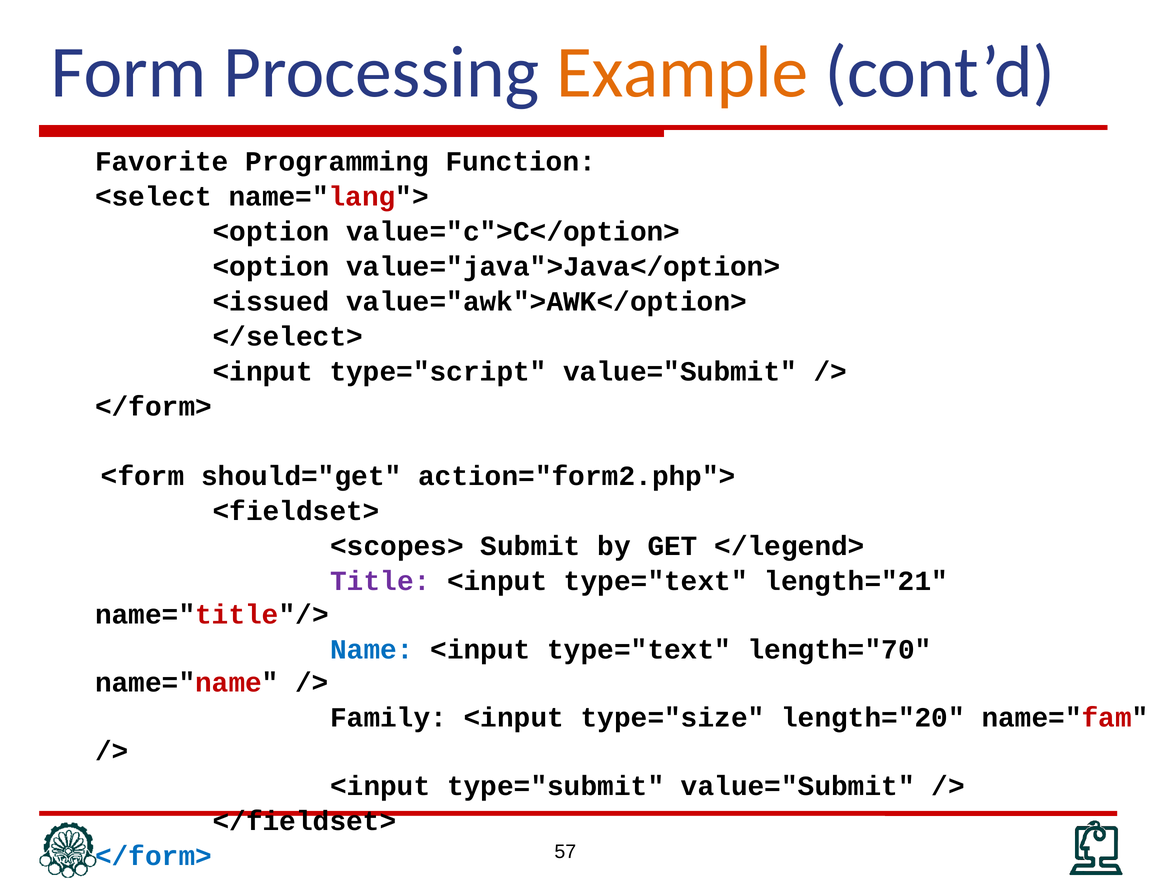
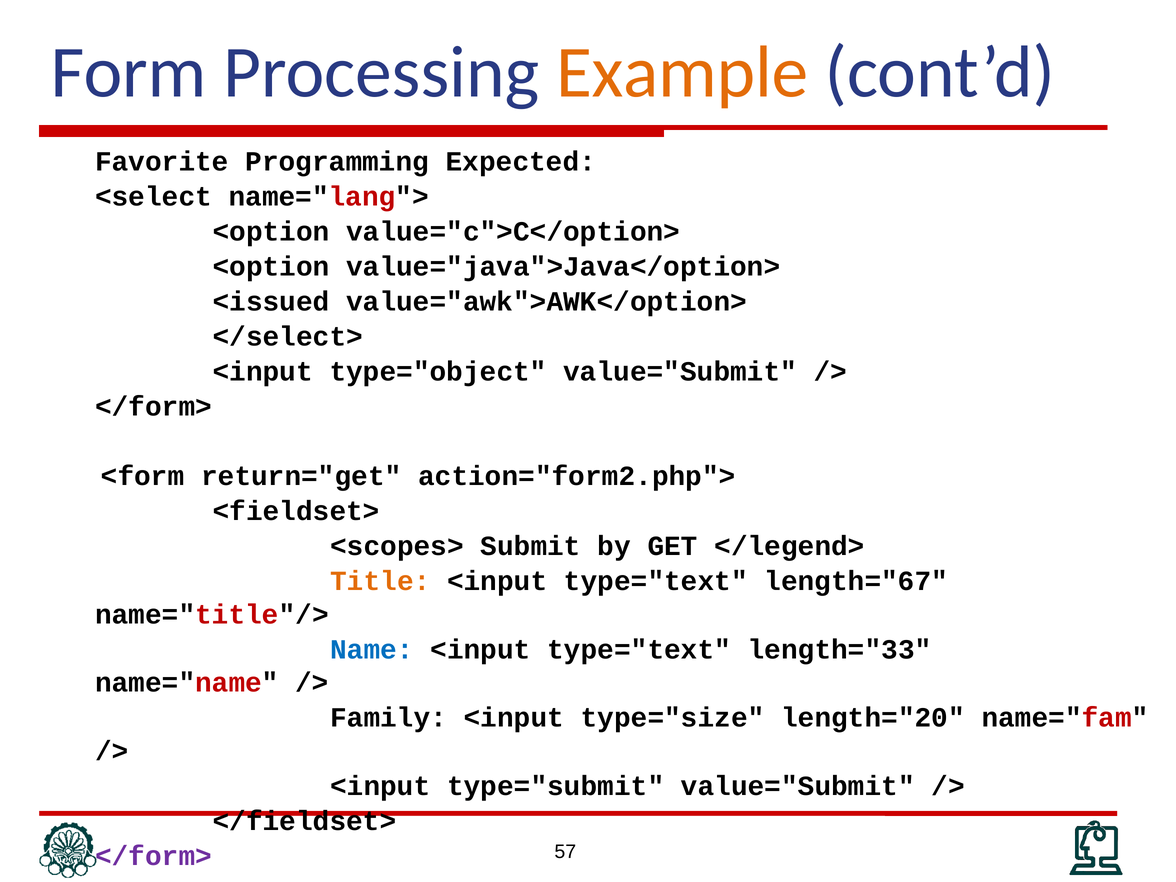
Function: Function -> Expected
type="script: type="script -> type="object
should="get: should="get -> return="get
Title colour: purple -> orange
length="21: length="21 -> length="67
length="70: length="70 -> length="33
</form> at (153, 856) colour: blue -> purple
